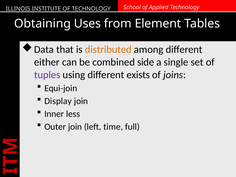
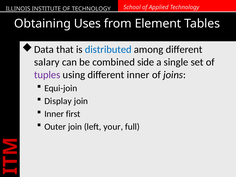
distributed colour: orange -> blue
either: either -> salary
different exists: exists -> inner
less: less -> first
time: time -> your
